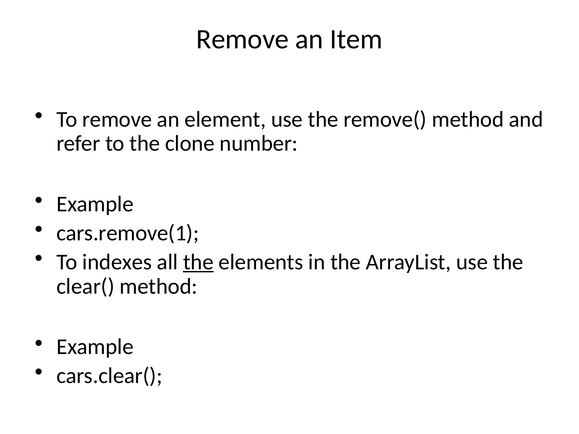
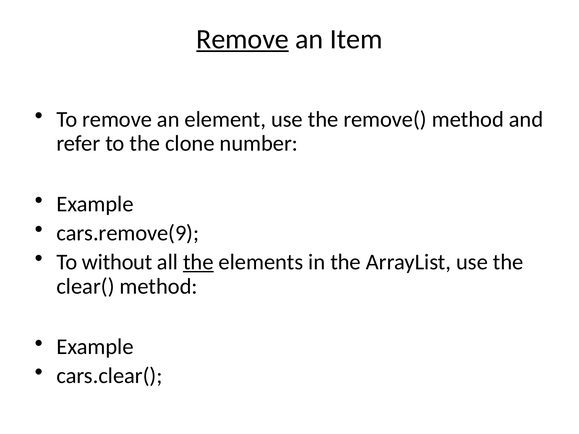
Remove at (243, 39) underline: none -> present
cars.remove(1: cars.remove(1 -> cars.remove(9
indexes: indexes -> without
